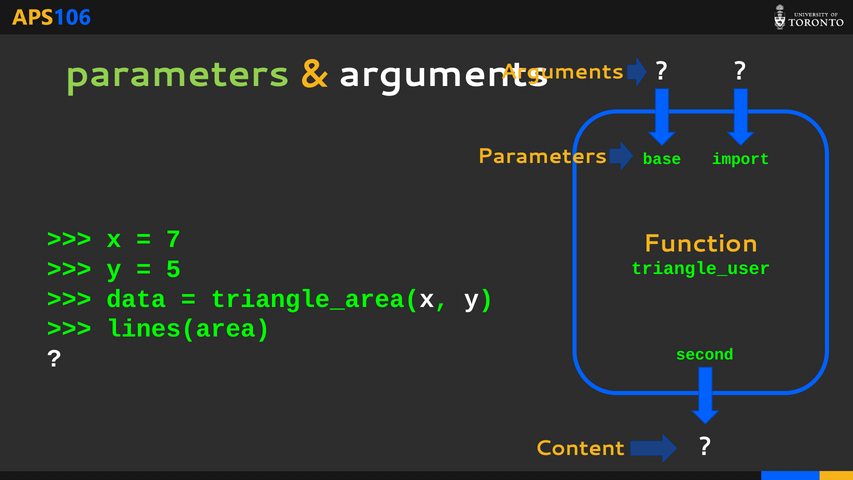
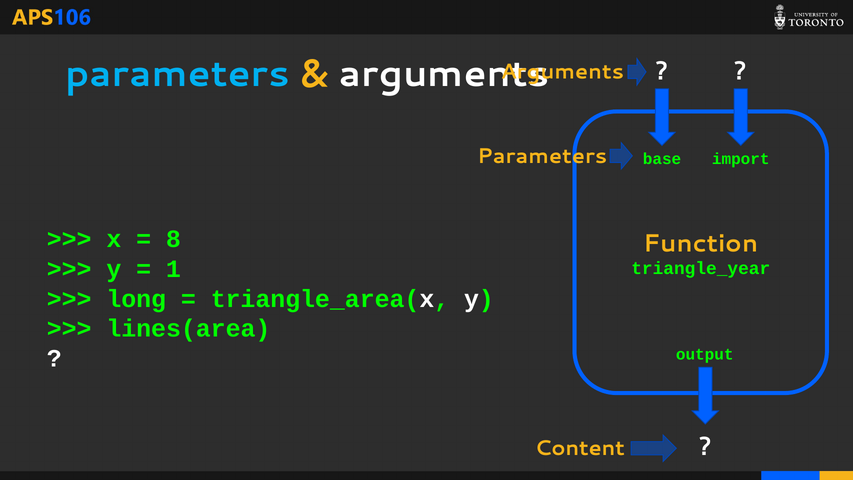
parameters at (177, 74) colour: light green -> light blue
7: 7 -> 8
5: 5 -> 1
triangle_user: triangle_user -> triangle_year
data: data -> long
second: second -> output
